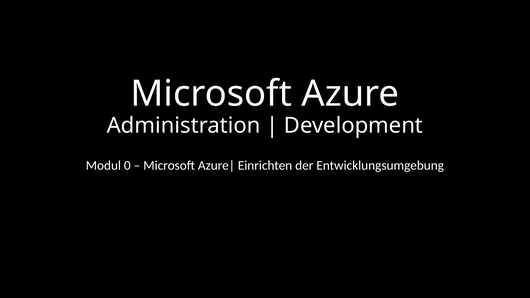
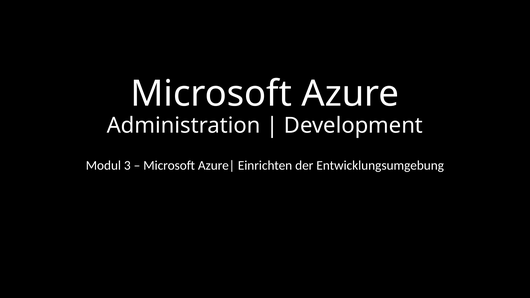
0: 0 -> 3
